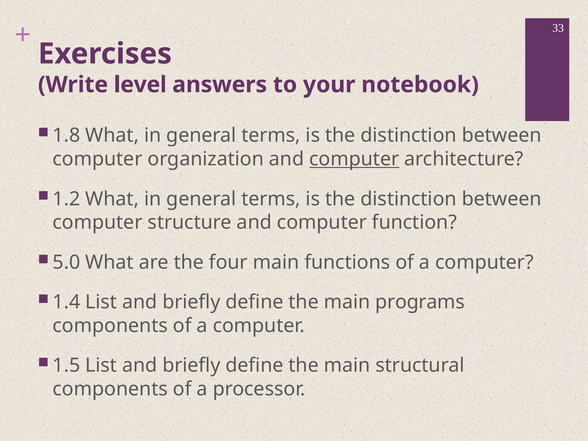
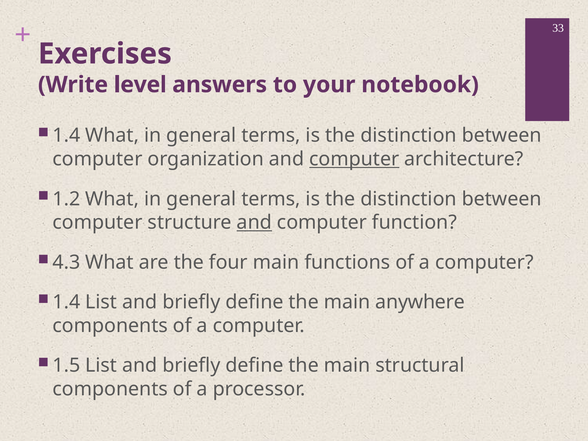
1.8 at (66, 136): 1.8 -> 1.4
and at (254, 222) underline: none -> present
5.0: 5.0 -> 4.3
programs: programs -> anywhere
